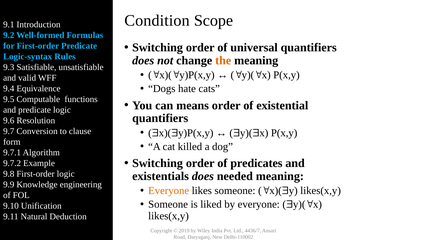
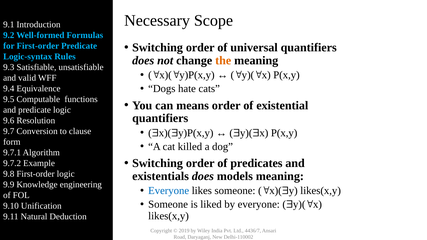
Condition: Condition -> Necessary
needed: needed -> models
Everyone at (169, 191) colour: orange -> blue
